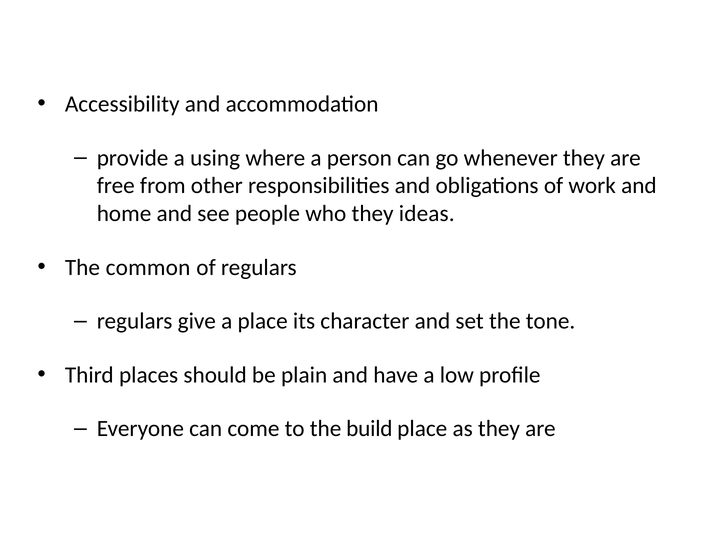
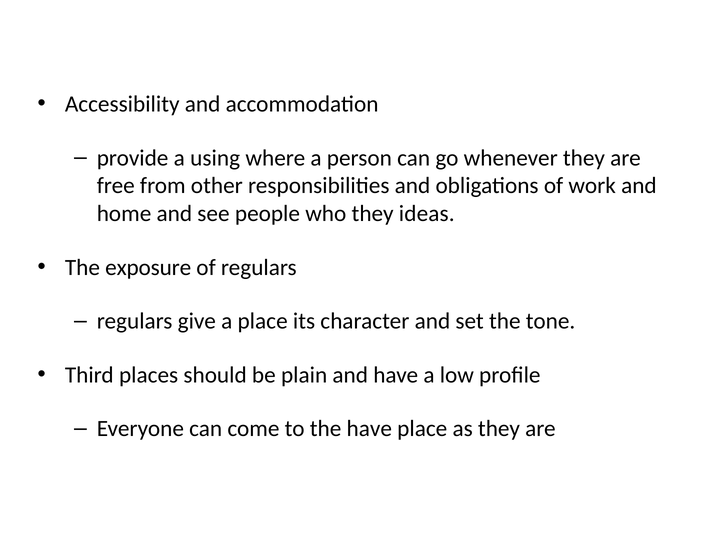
common: common -> exposure
the build: build -> have
